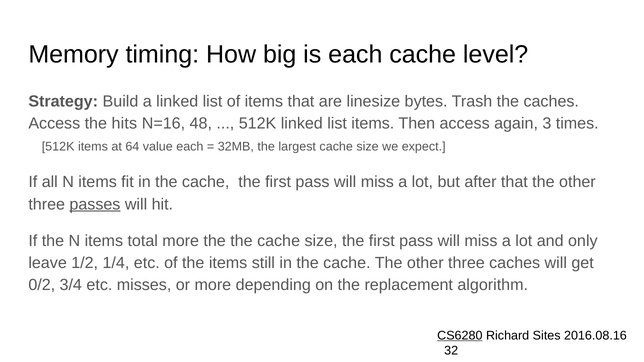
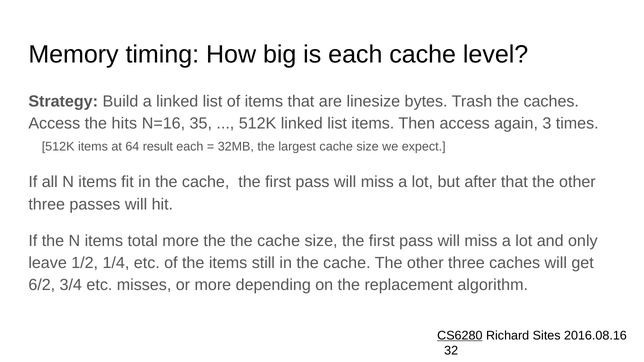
48: 48 -> 35
value: value -> result
passes underline: present -> none
0/2: 0/2 -> 6/2
